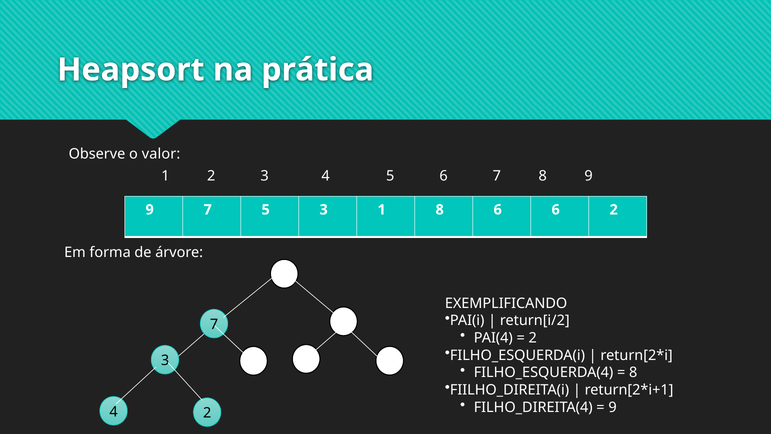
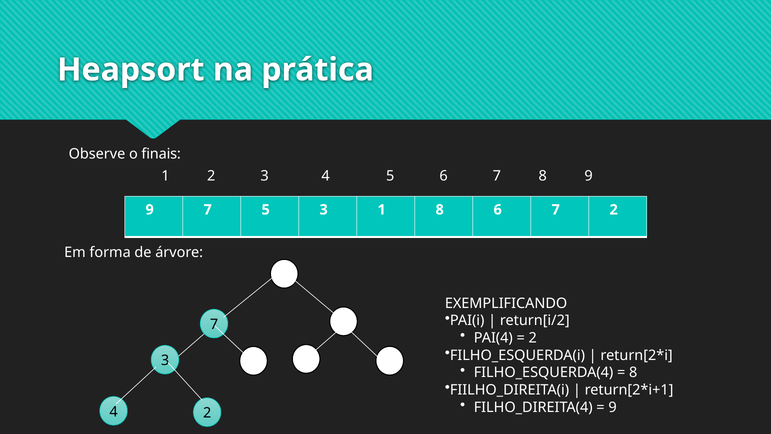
valor: valor -> finais
8 6 6: 6 -> 7
